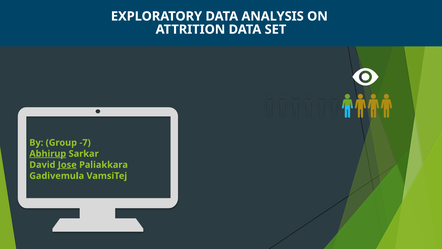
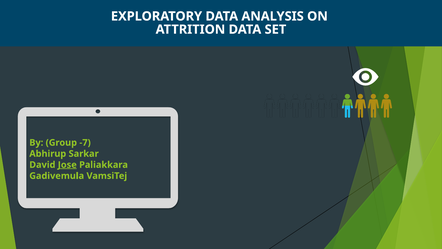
Abhirup underline: present -> none
